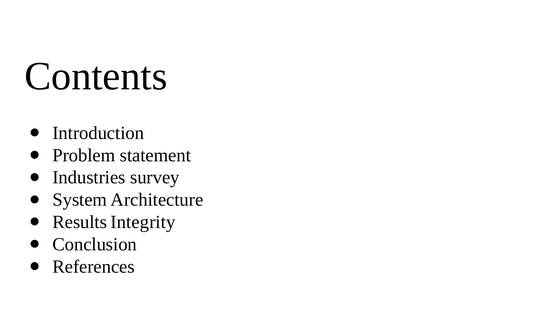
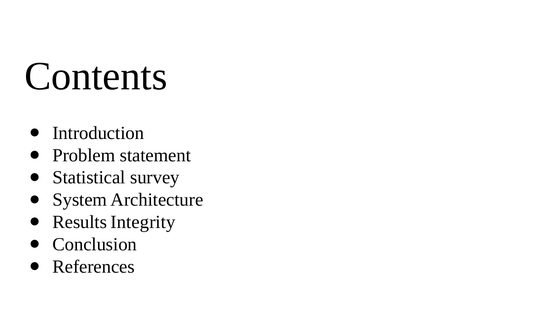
Industries: Industries -> Statistical
